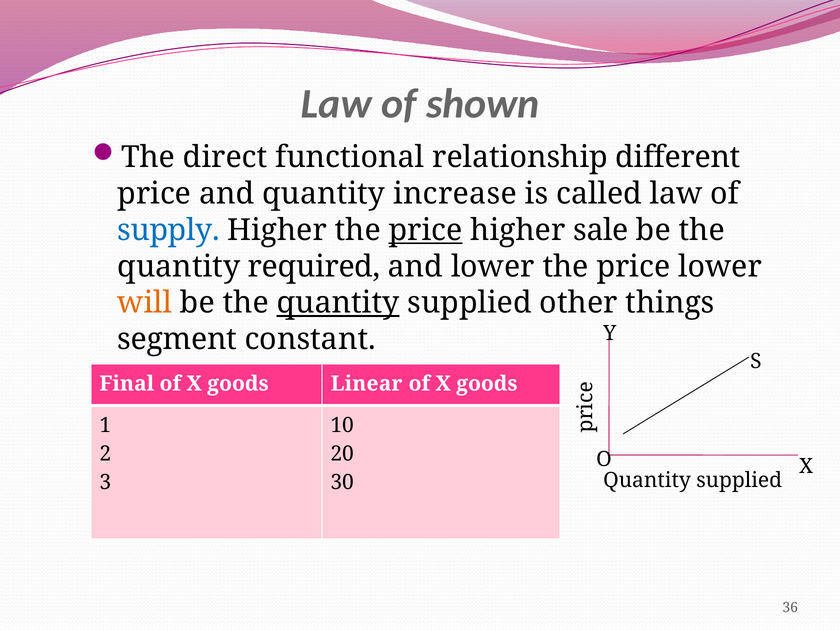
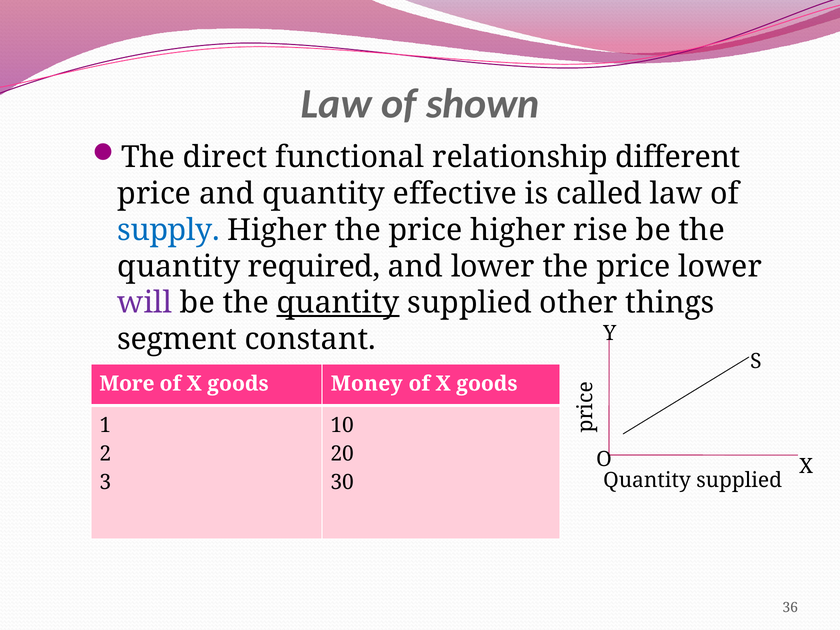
increase: increase -> effective
price at (426, 230) underline: present -> none
sale: sale -> rise
will colour: orange -> purple
Final: Final -> More
Linear: Linear -> Money
